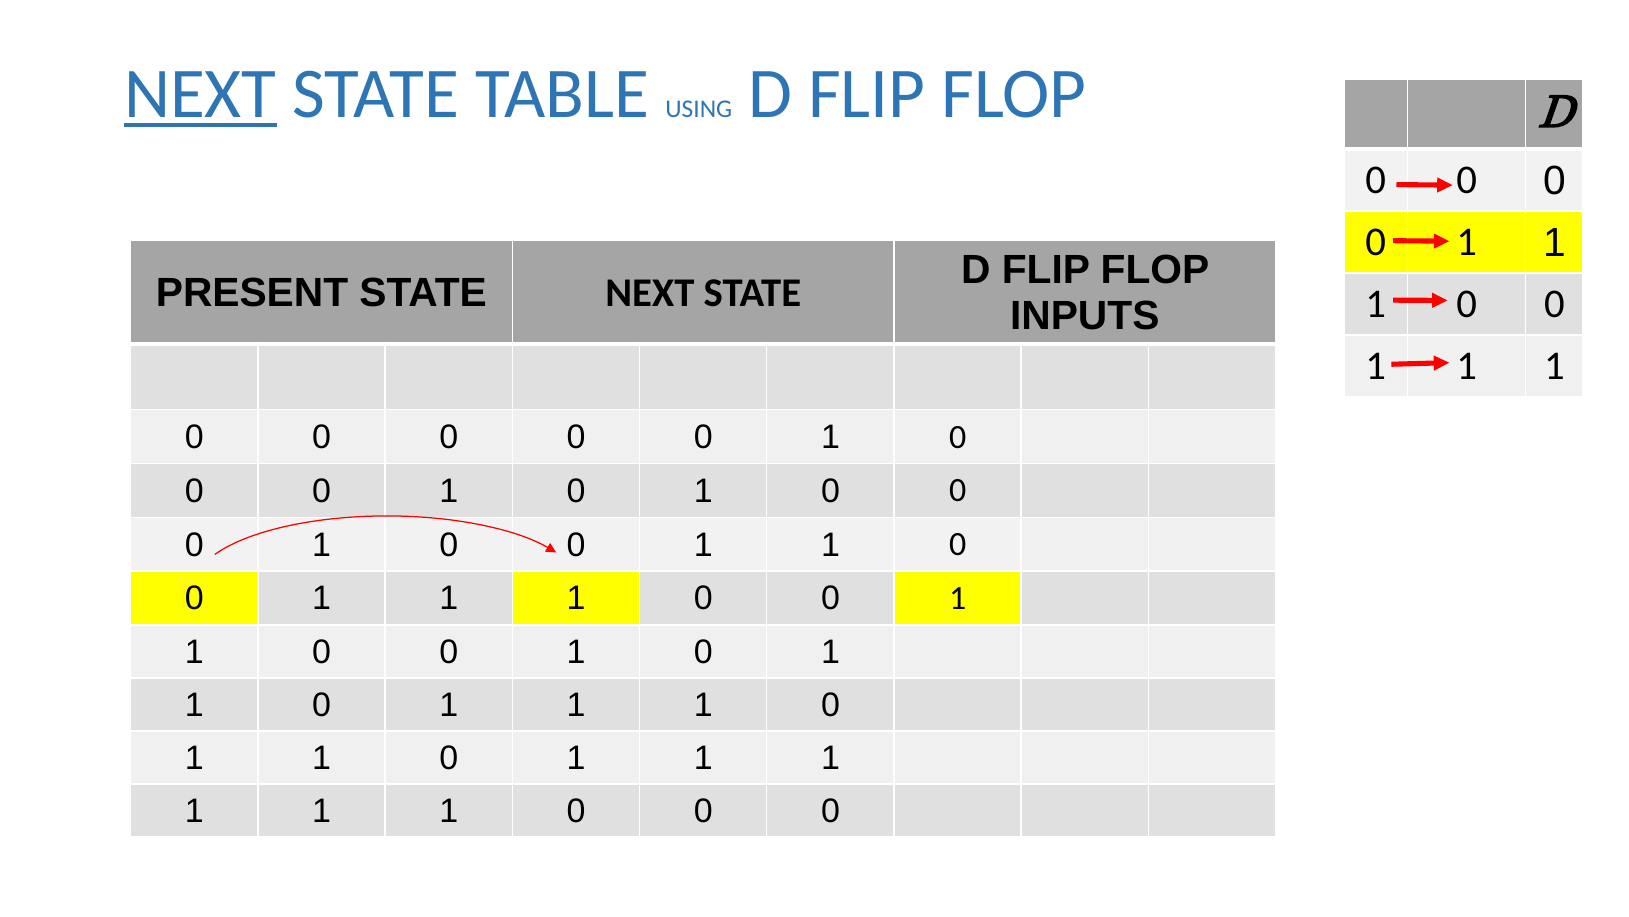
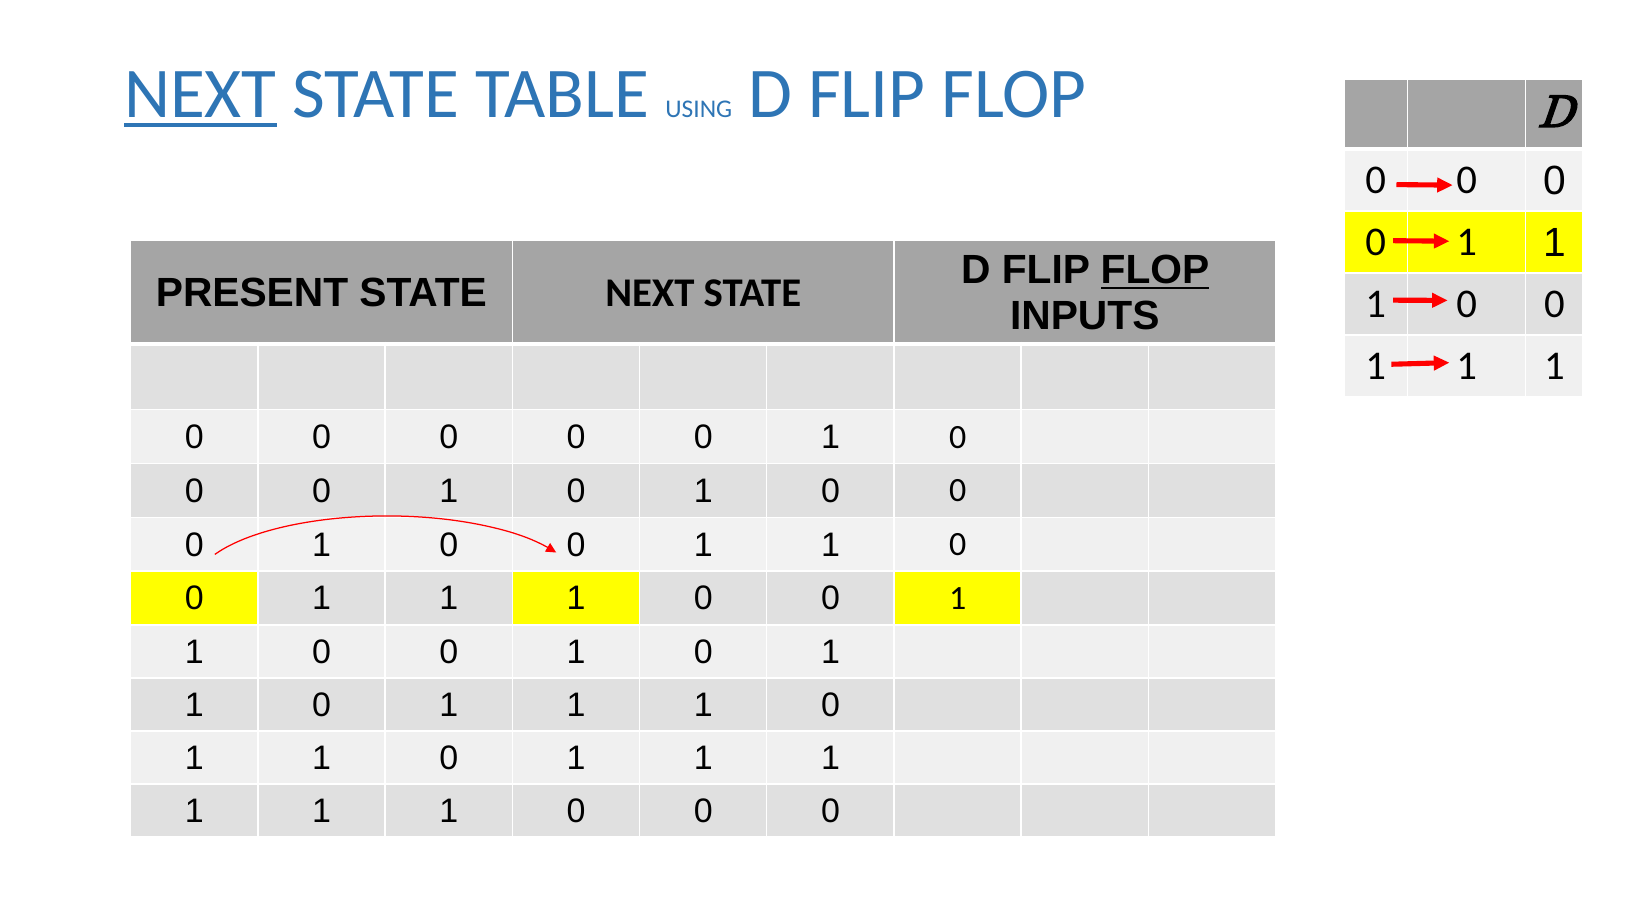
FLOP at (1155, 270) underline: none -> present
